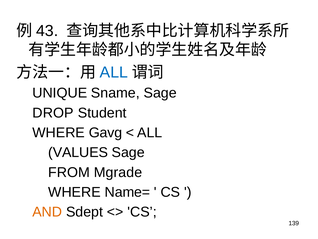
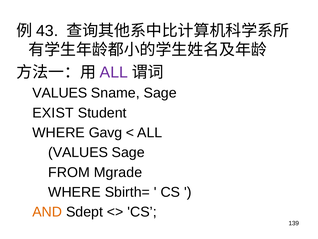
ALL at (114, 72) colour: blue -> purple
UNIQUE at (60, 93): UNIQUE -> VALUES
DROP: DROP -> EXIST
Name=: Name= -> Sbirth=
